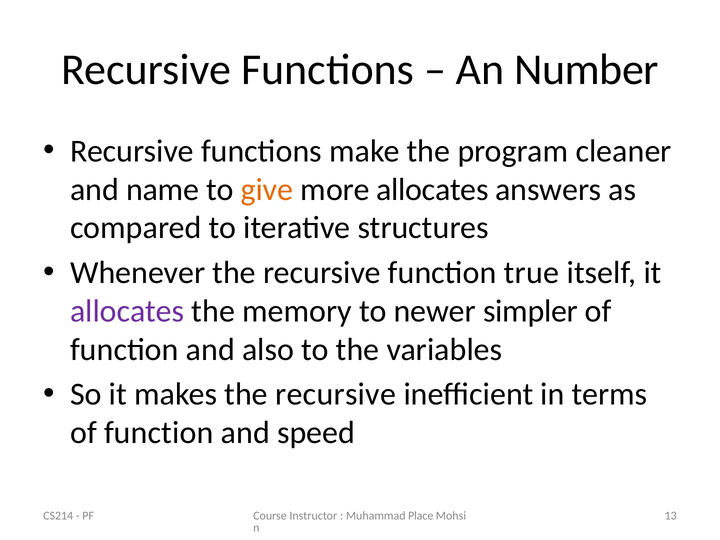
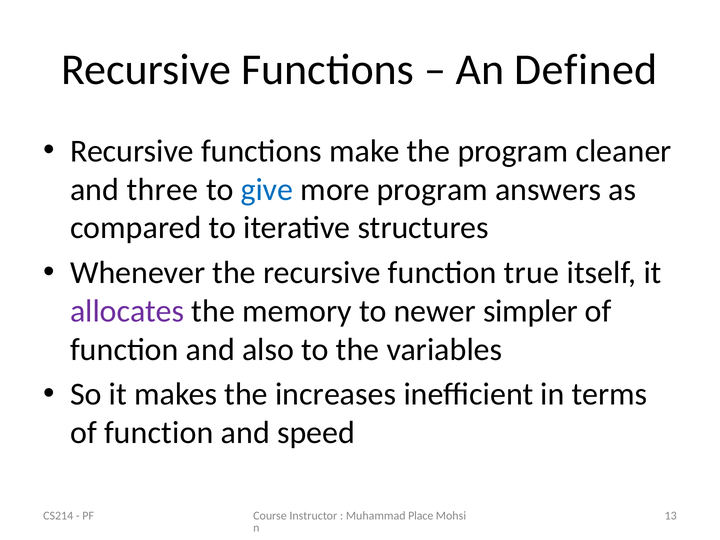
Number: Number -> Defined
name: name -> three
give colour: orange -> blue
more allocates: allocates -> program
makes the recursive: recursive -> increases
